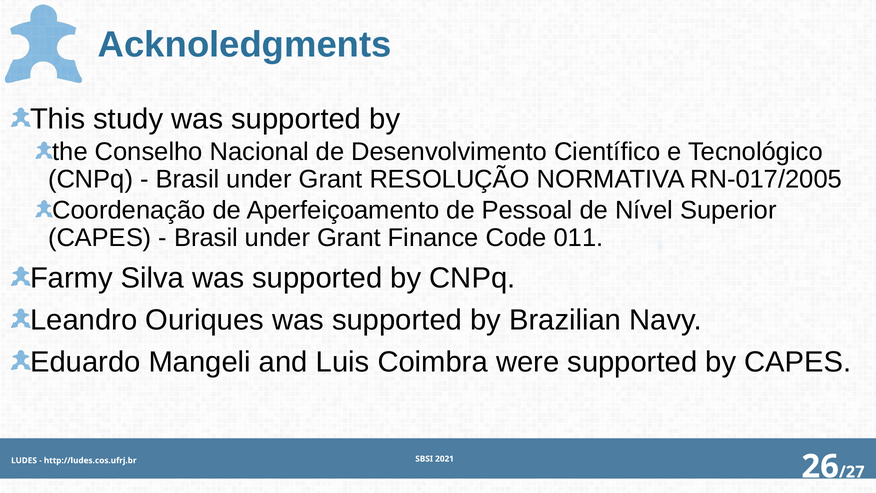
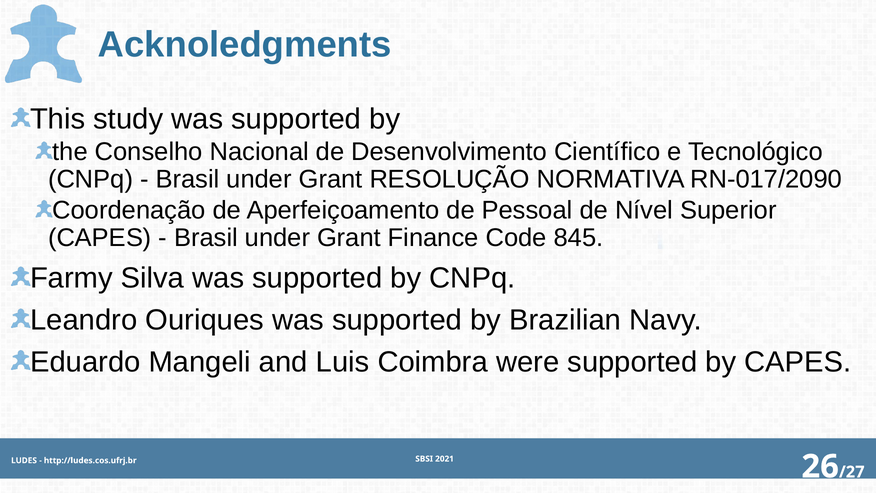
RN-017/2005: RN-017/2005 -> RN-017/2090
011: 011 -> 845
